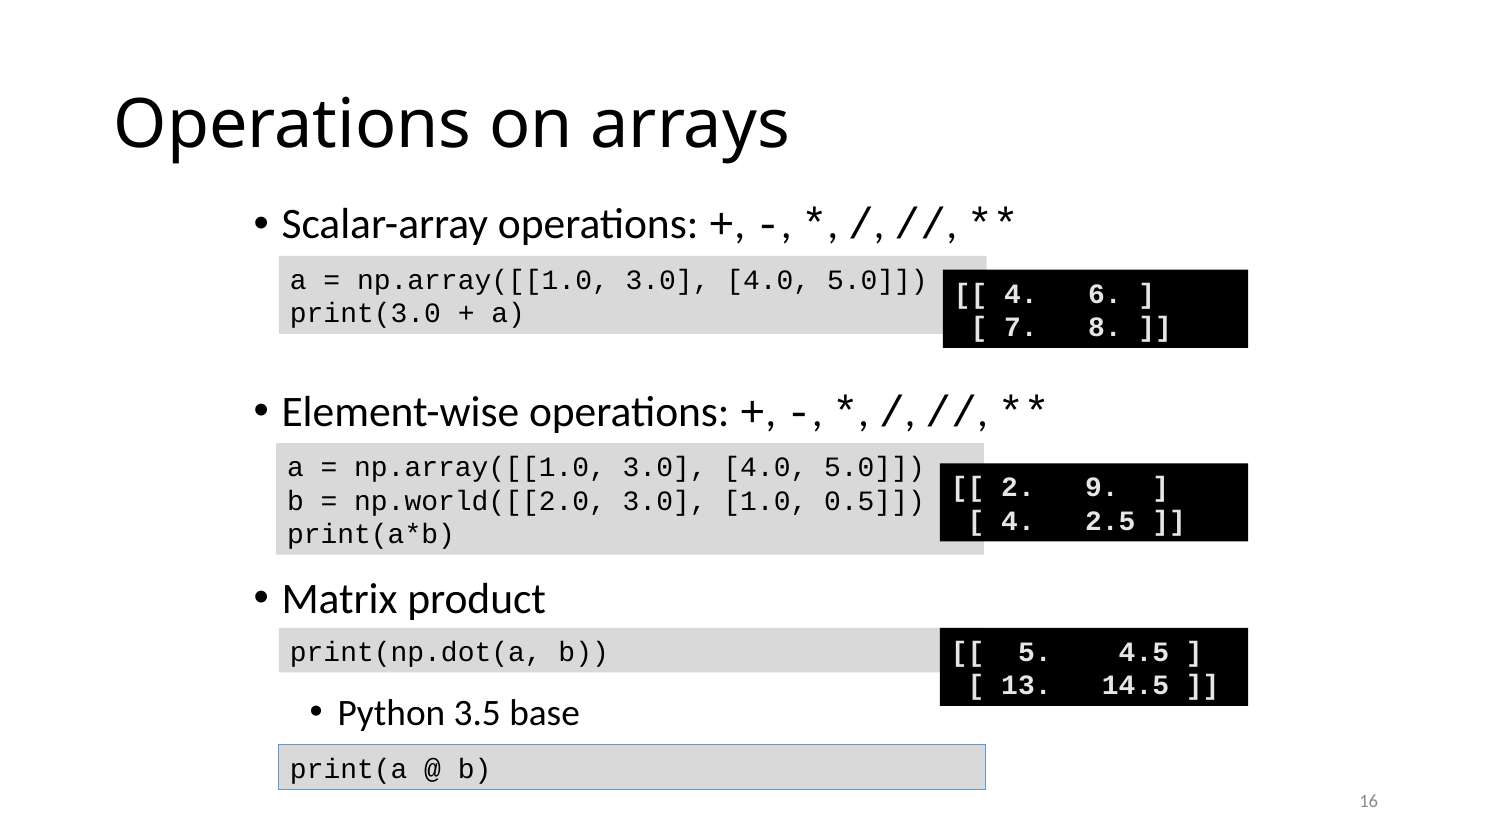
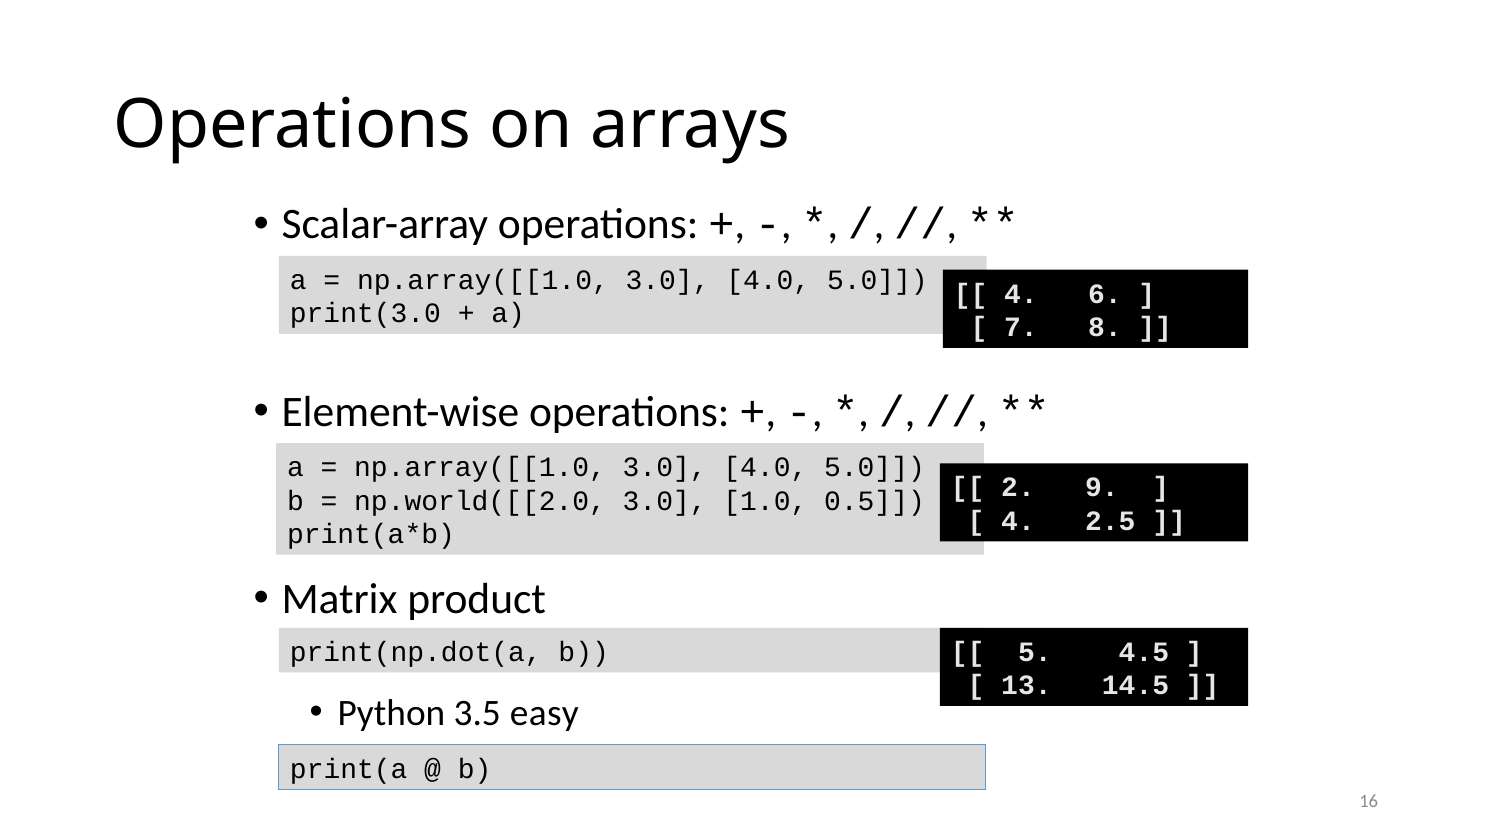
base: base -> easy
